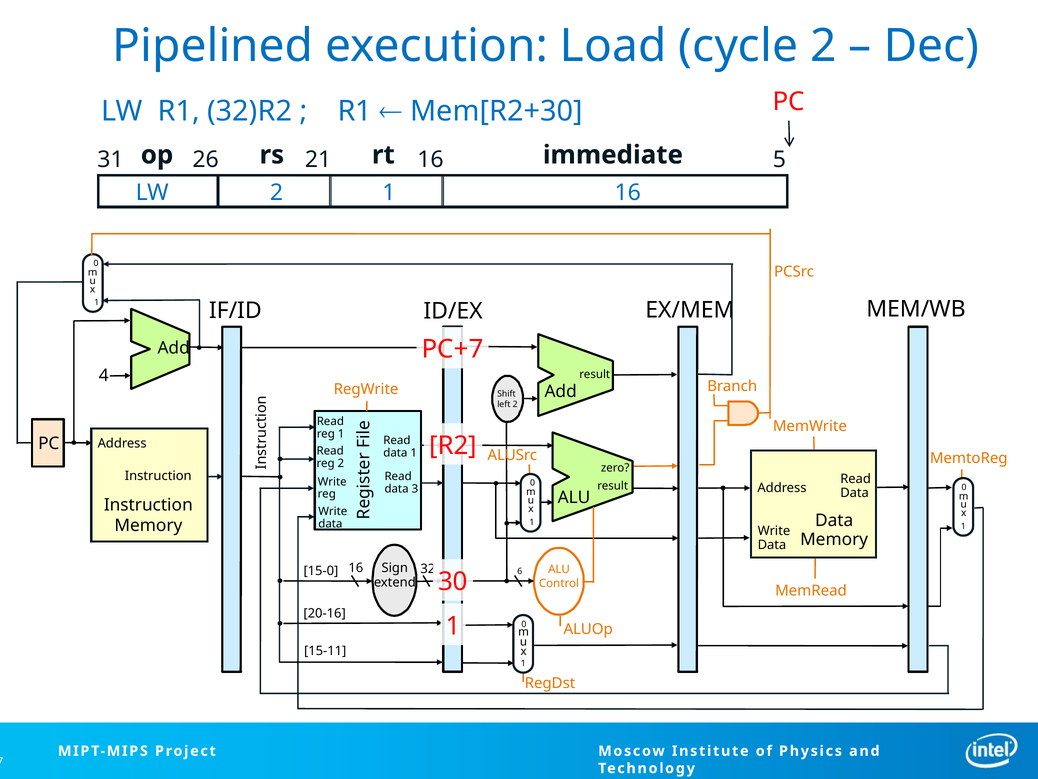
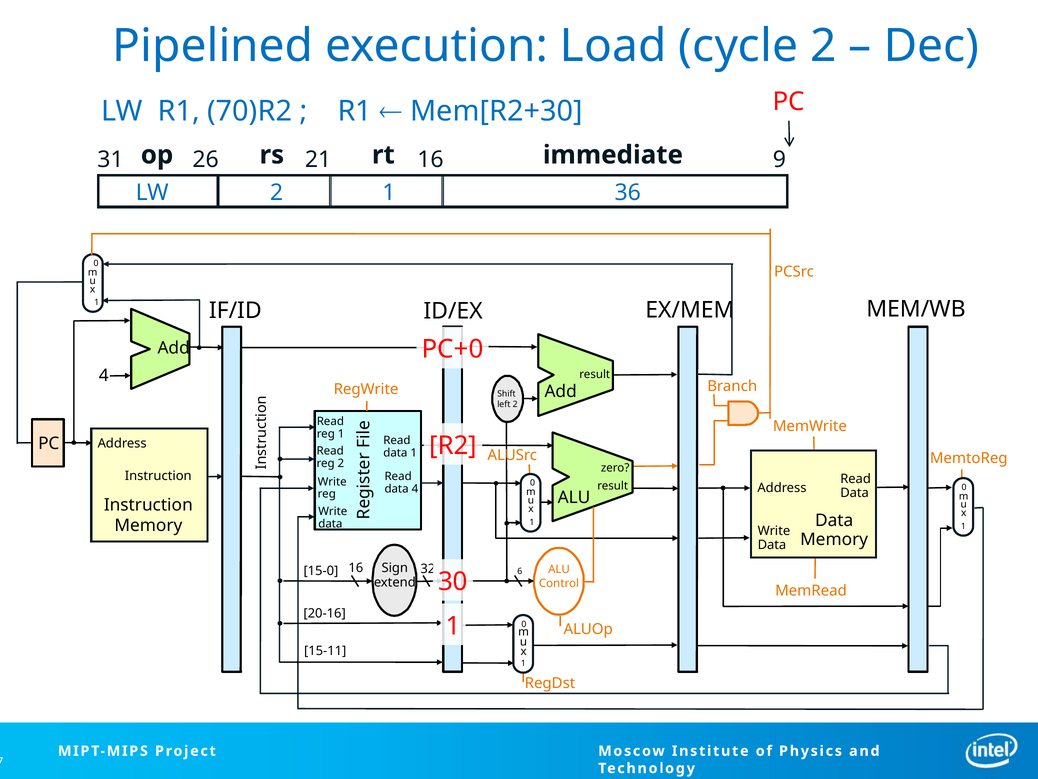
32)R2: 32)R2 -> 70)R2
5: 5 -> 9
1 16: 16 -> 36
PC+7: PC+7 -> PC+0
data 3: 3 -> 4
